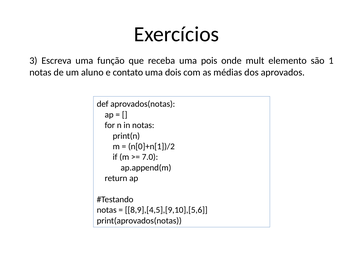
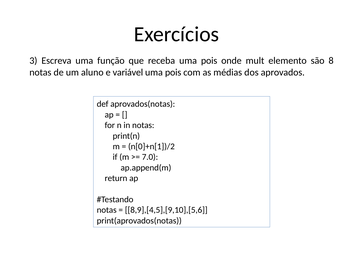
1: 1 -> 8
contato: contato -> variável
dois at (173, 72): dois -> pois
